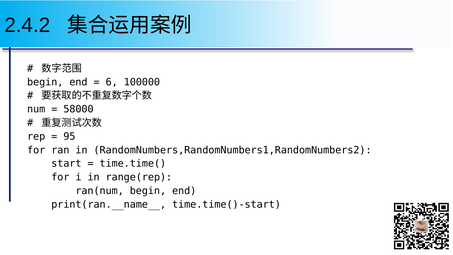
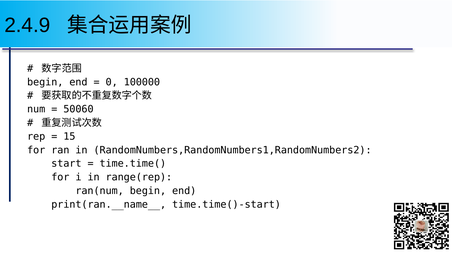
2.4.2: 2.4.2 -> 2.4.9
6: 6 -> 0
58000: 58000 -> 50060
95: 95 -> 15
